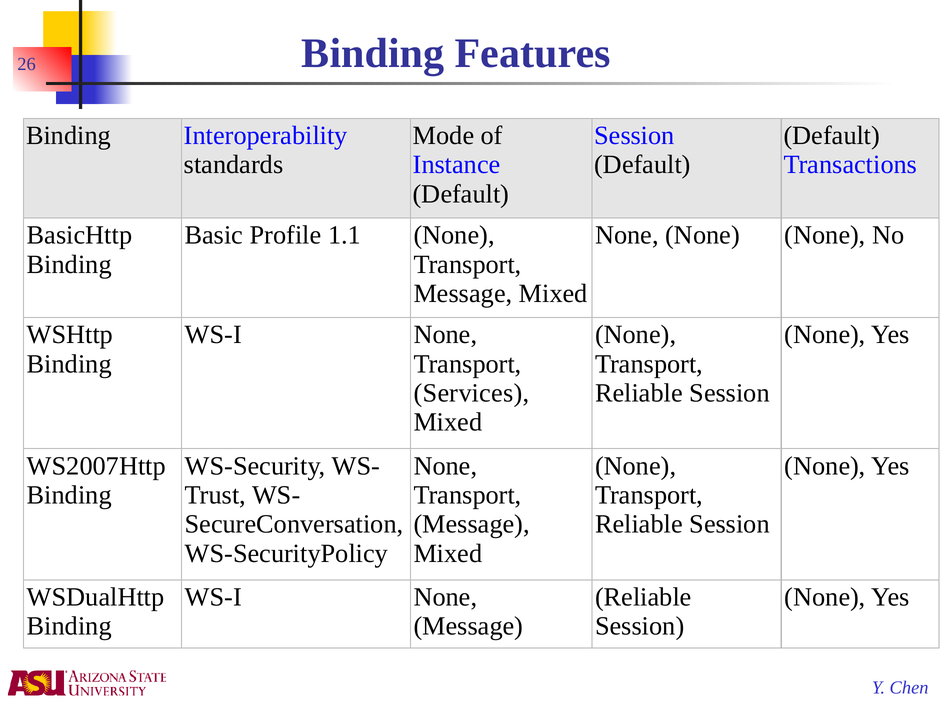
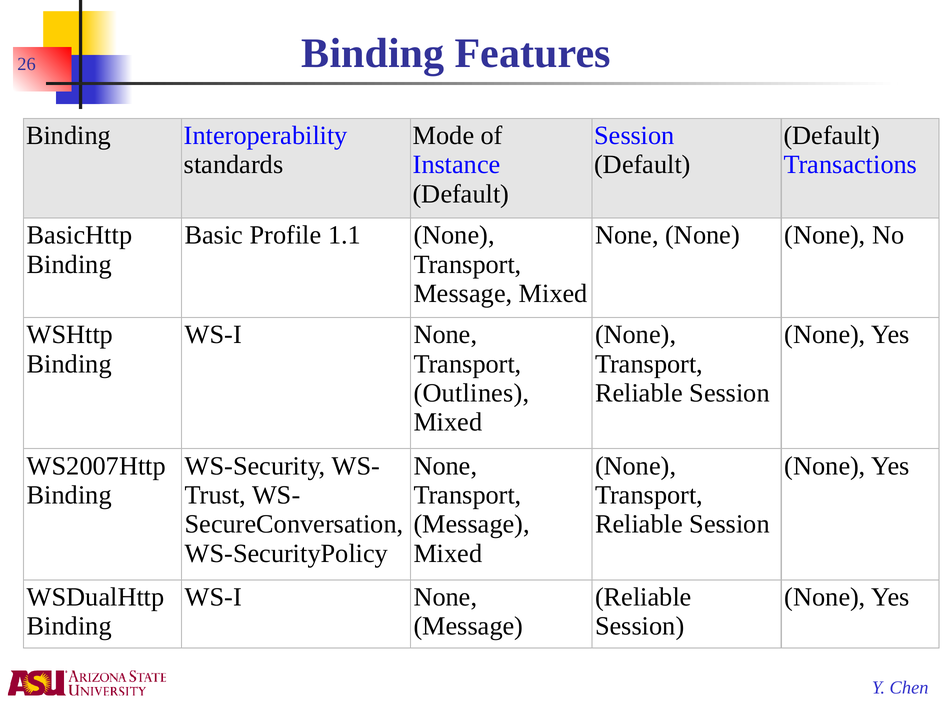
Services: Services -> Outlines
